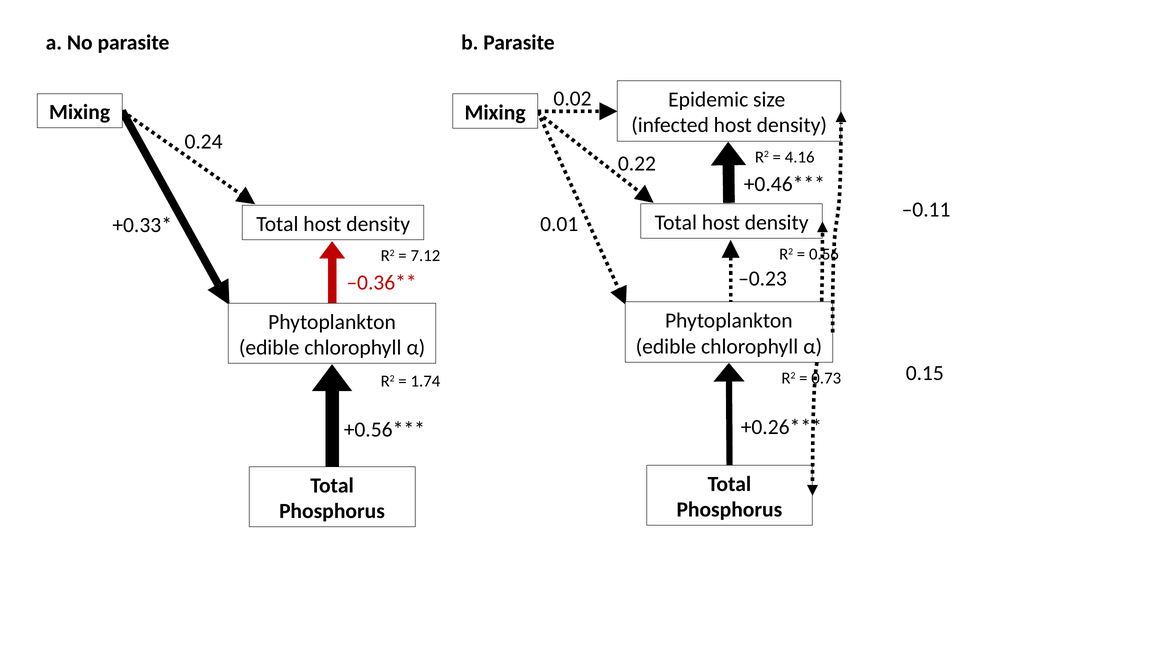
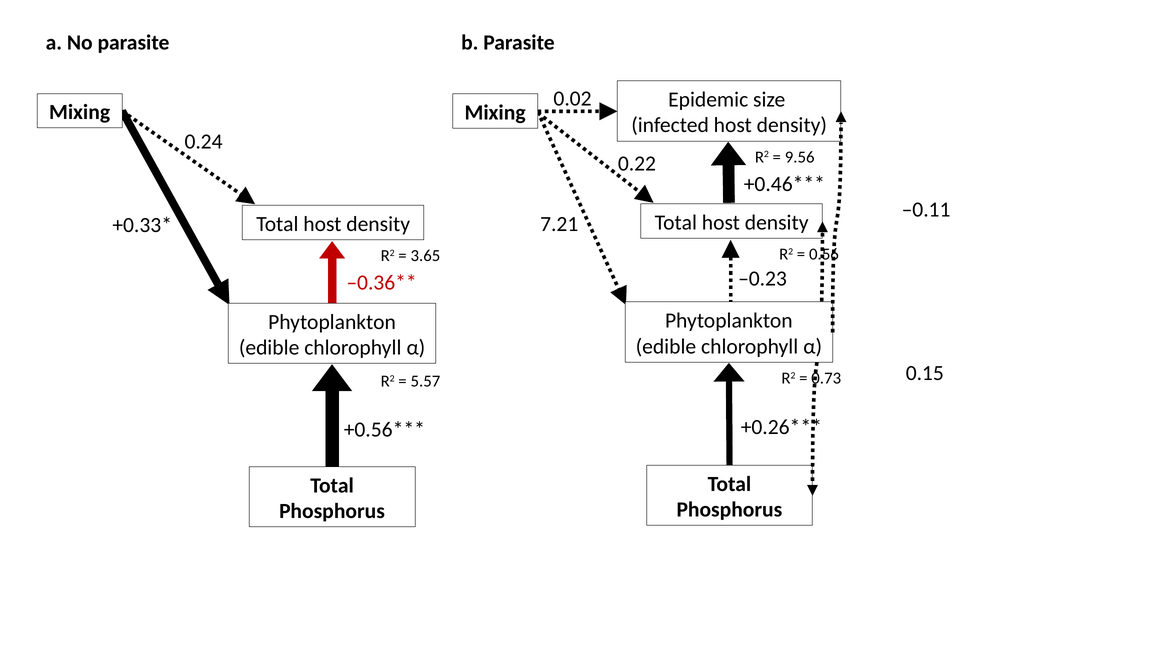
4.16: 4.16 -> 9.56
0.01: 0.01 -> 7.21
7.12: 7.12 -> 3.65
1.74: 1.74 -> 5.57
